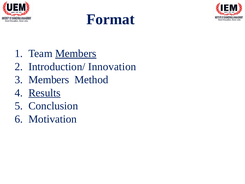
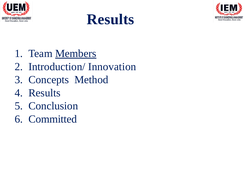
Format at (111, 19): Format -> Results
Members at (49, 80): Members -> Concepts
Results at (45, 93) underline: present -> none
Motivation: Motivation -> Committed
